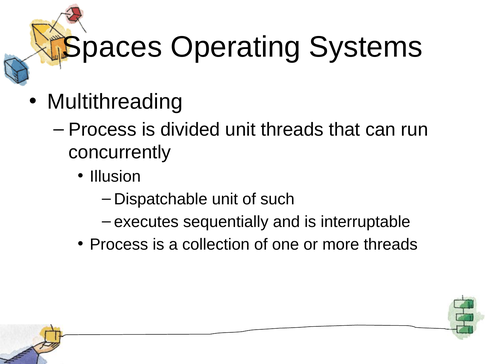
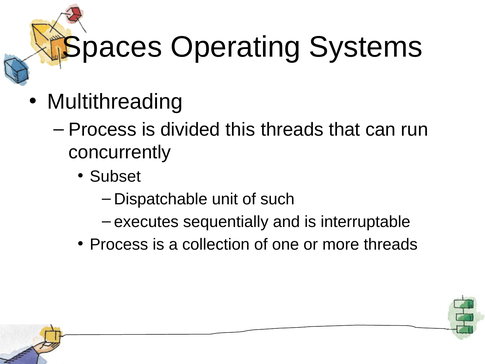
divided unit: unit -> this
Illusion: Illusion -> Subset
